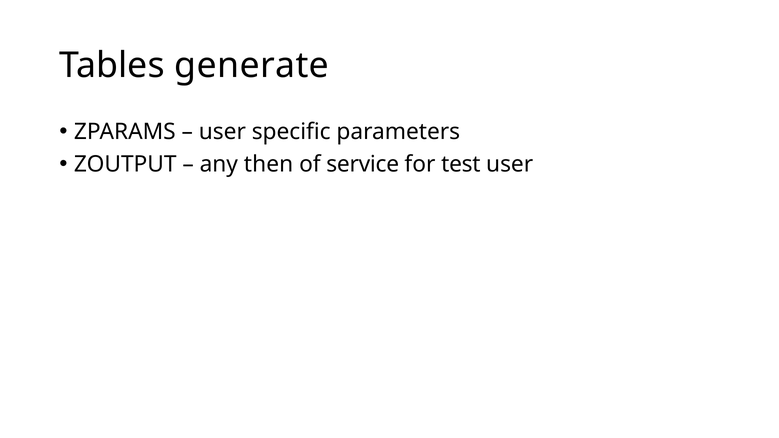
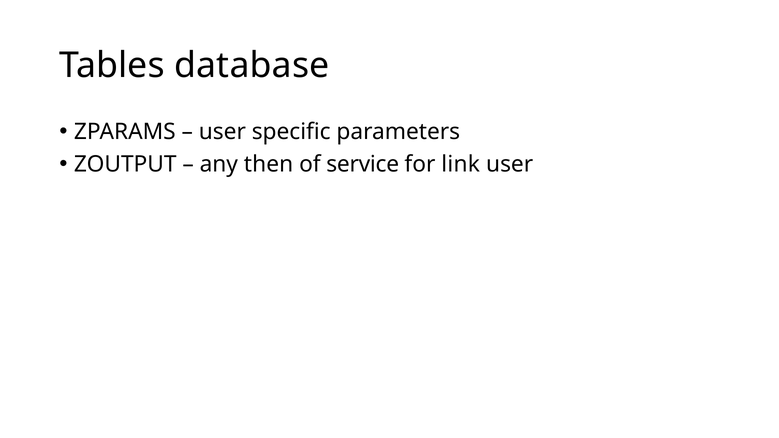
generate: generate -> database
test: test -> link
